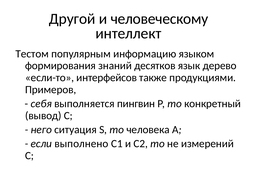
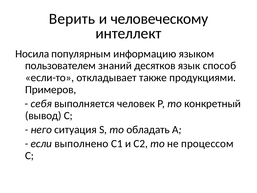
Другой: Другой -> Верить
Тестом: Тестом -> Носила
формирования: формирования -> пользователем
дерево: дерево -> способ
интерфейсов: интерфейсов -> откладывает
пингвин: пингвин -> человек
человека: человека -> обладать
измерений: измерений -> процессом
